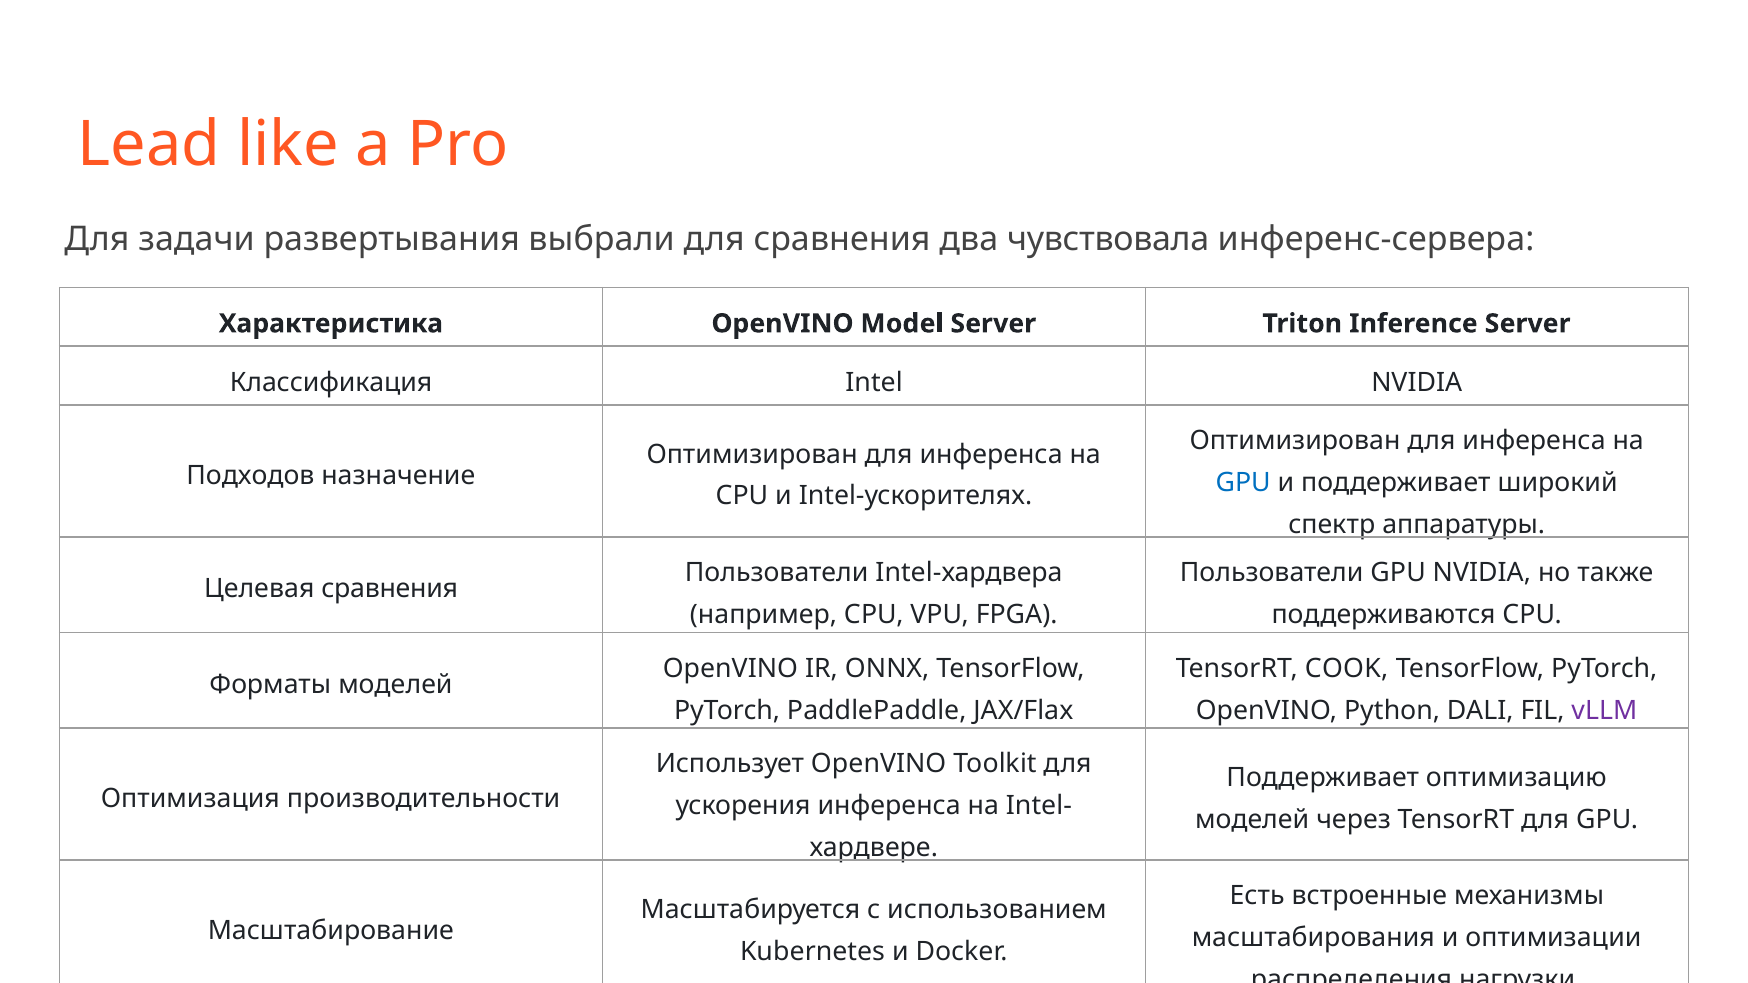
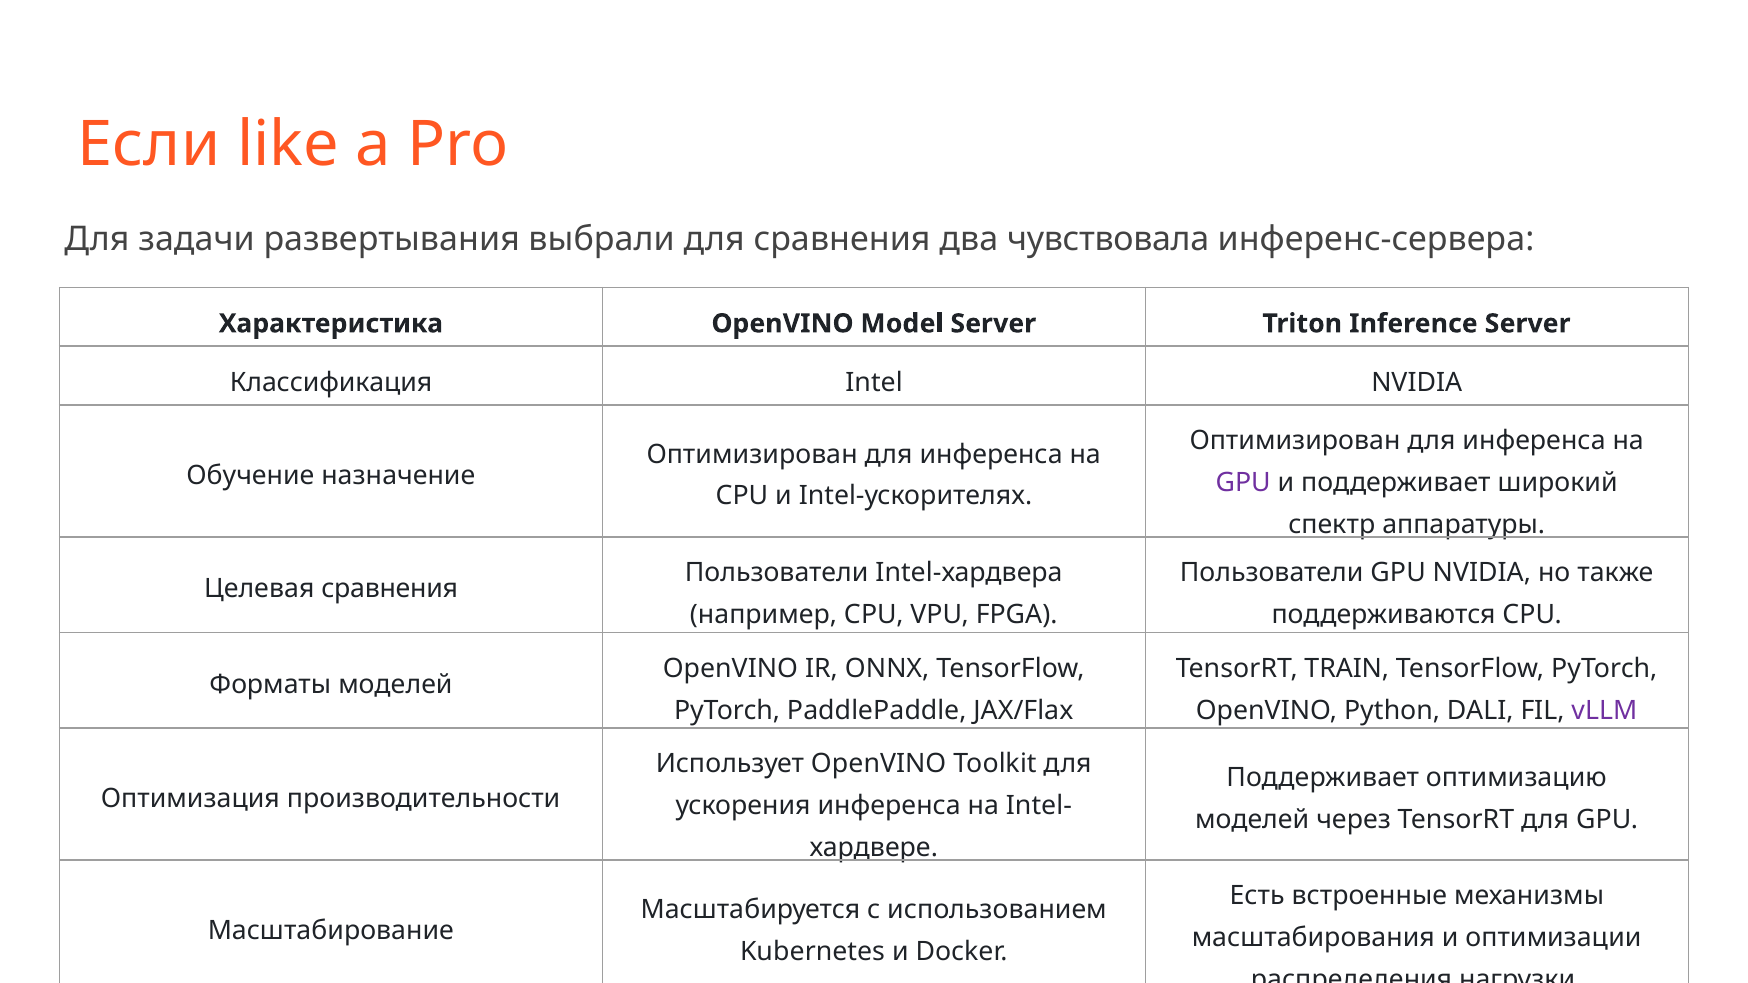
Lead: Lead -> Если
Подходов: Подходов -> Обучение
GPU at (1243, 483) colour: blue -> purple
COOK: COOK -> TRAIN
